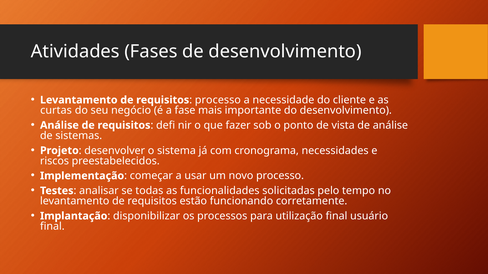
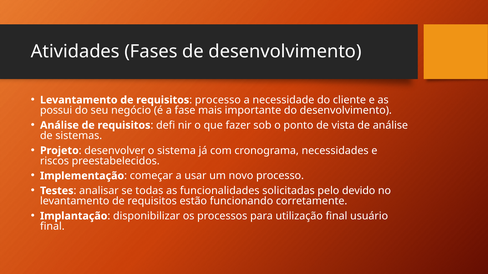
curtas: curtas -> possui
tempo: tempo -> devido
